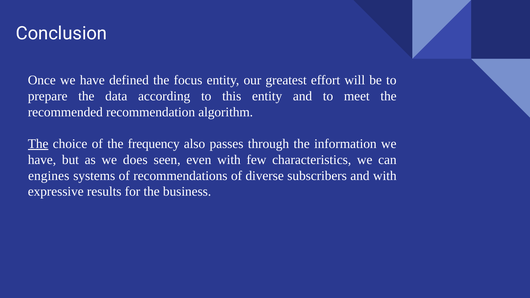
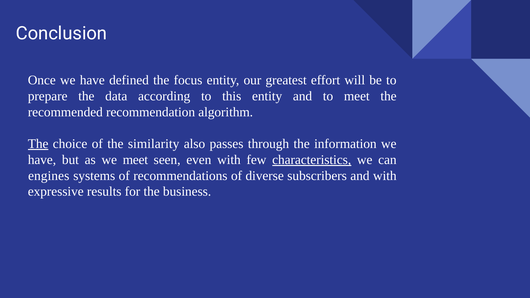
frequency: frequency -> similarity
we does: does -> meet
characteristics underline: none -> present
